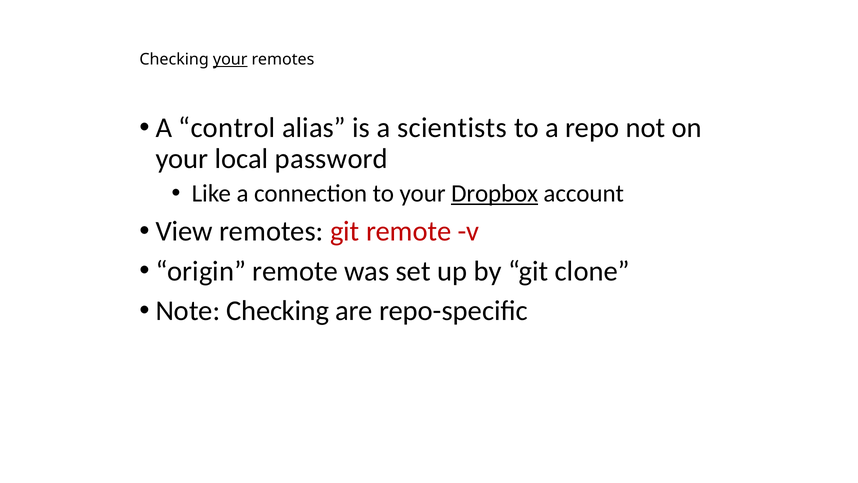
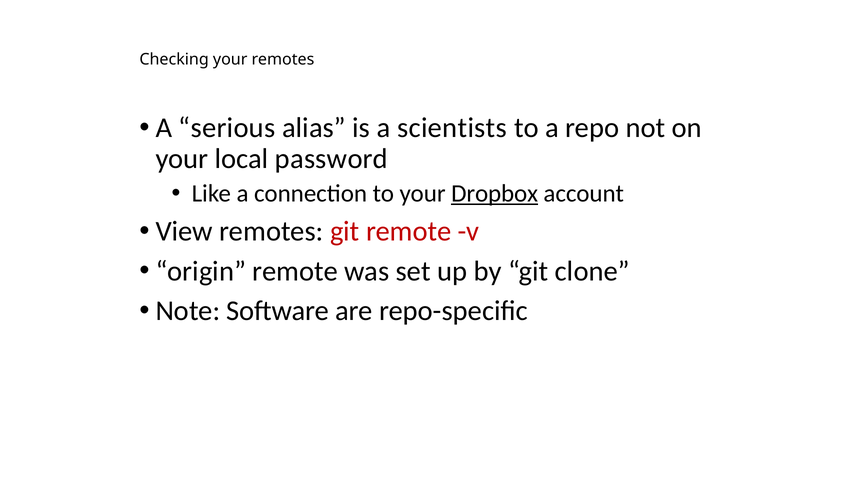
your at (230, 59) underline: present -> none
control: control -> serious
Note Checking: Checking -> Software
